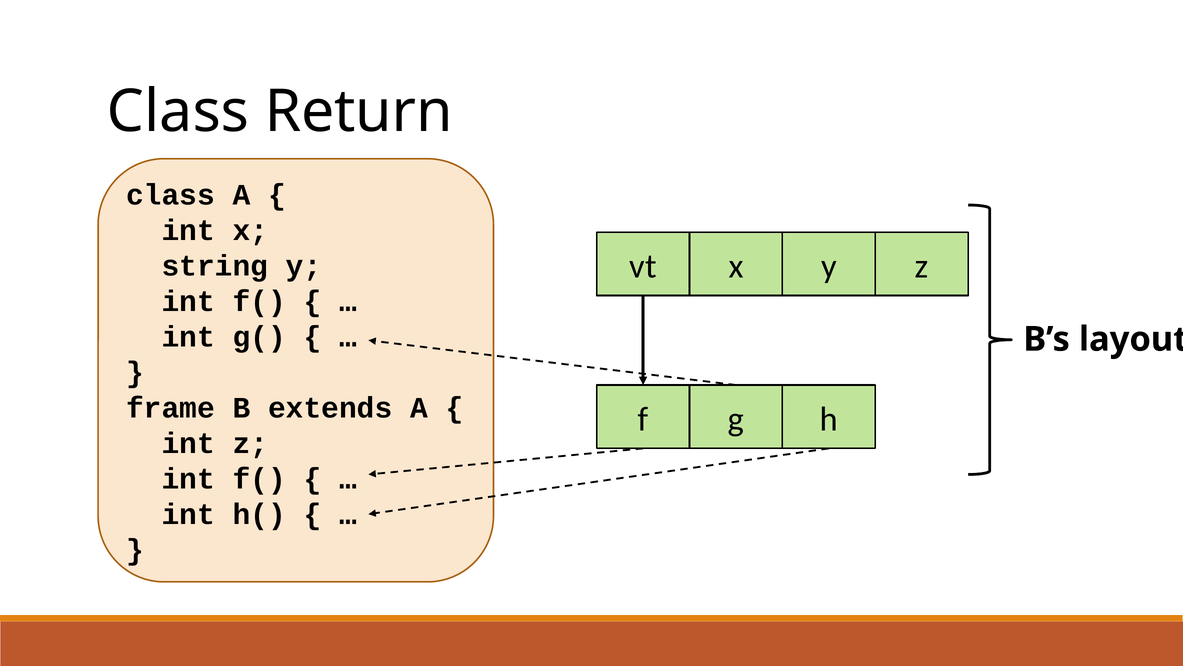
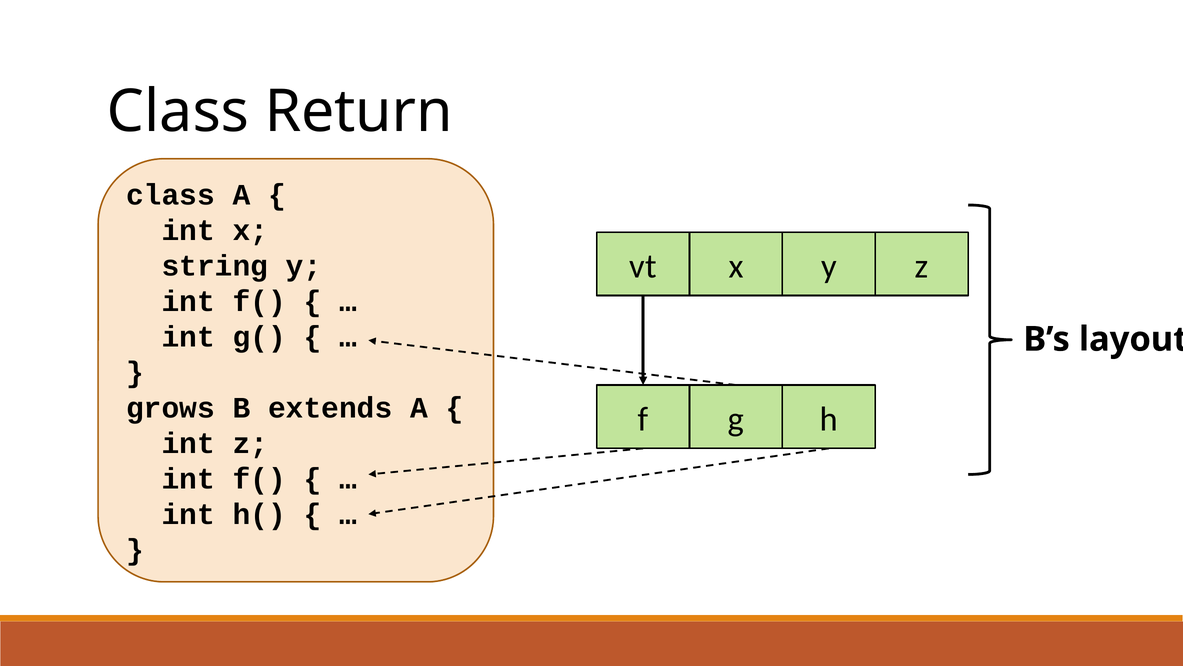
frame: frame -> grows
